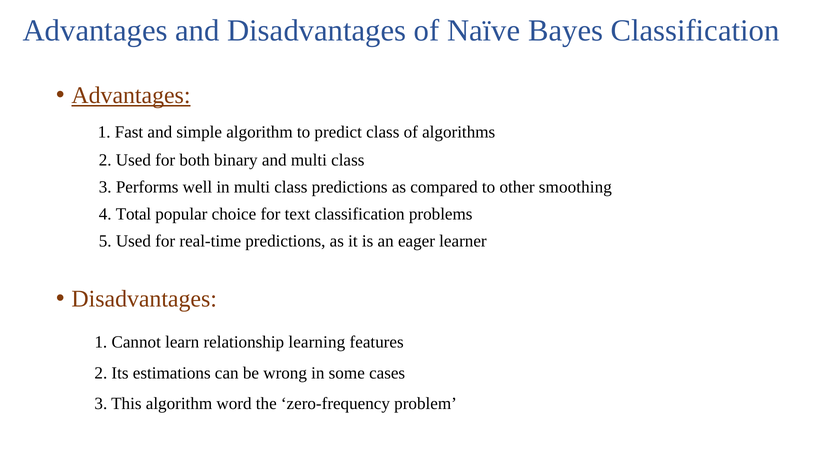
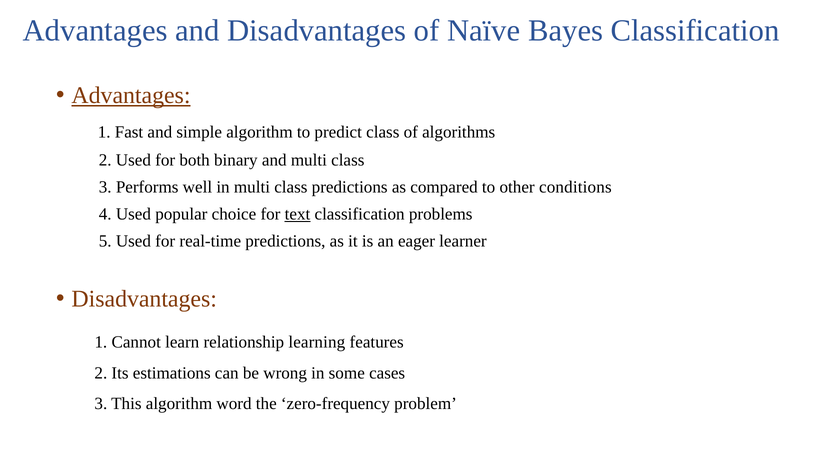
smoothing: smoothing -> conditions
4 Total: Total -> Used
text underline: none -> present
